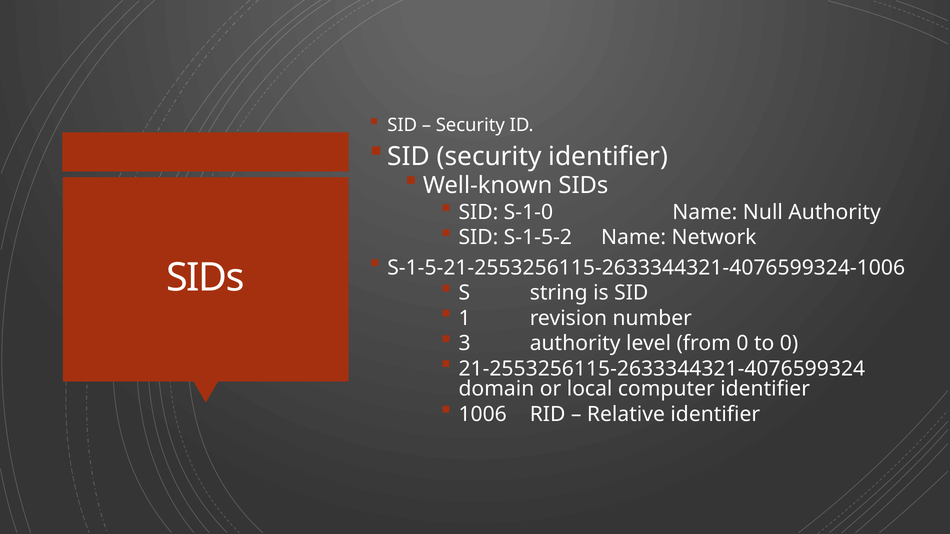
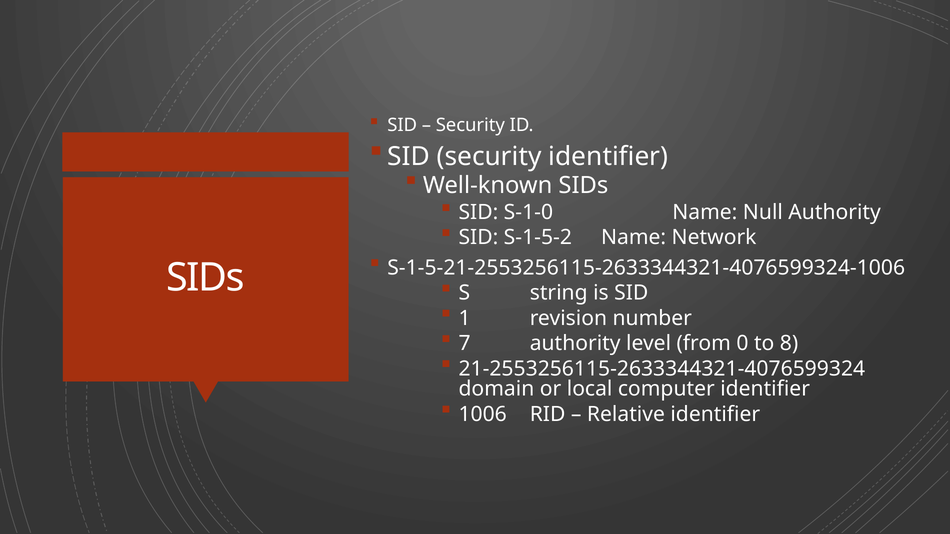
3: 3 -> 7
to 0: 0 -> 8
